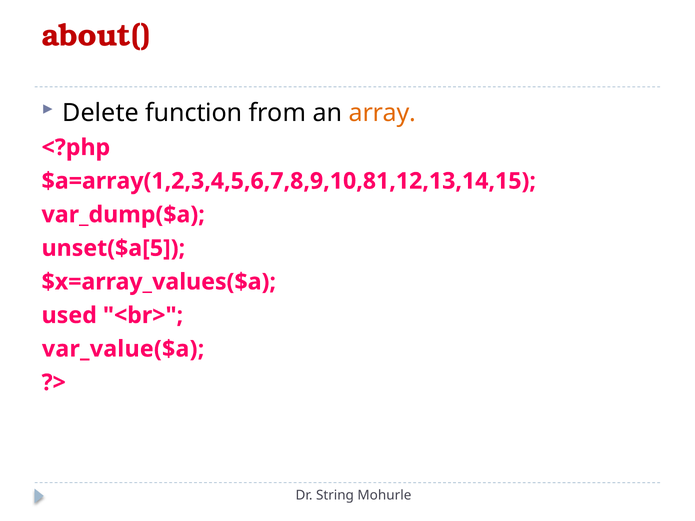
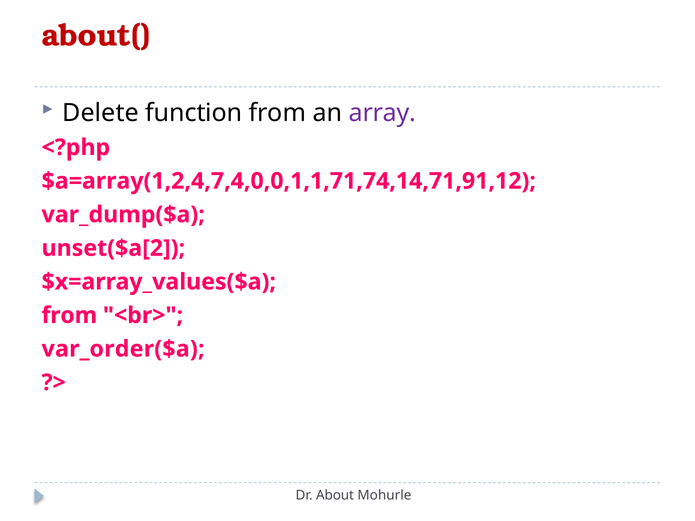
array colour: orange -> purple
$a=array(1,2,3,4,5,6,7,8,9,10,81,12,13,14,15: $a=array(1,2,3,4,5,6,7,8,9,10,81,12,13,14,15 -> $a=array(1,2,4,7,4,0,0,1,1,71,74,14,71,91,12
unset($a[5: unset($a[5 -> unset($a[2
used at (69, 316): used -> from
var_value($a: var_value($a -> var_order($a
String: String -> About
